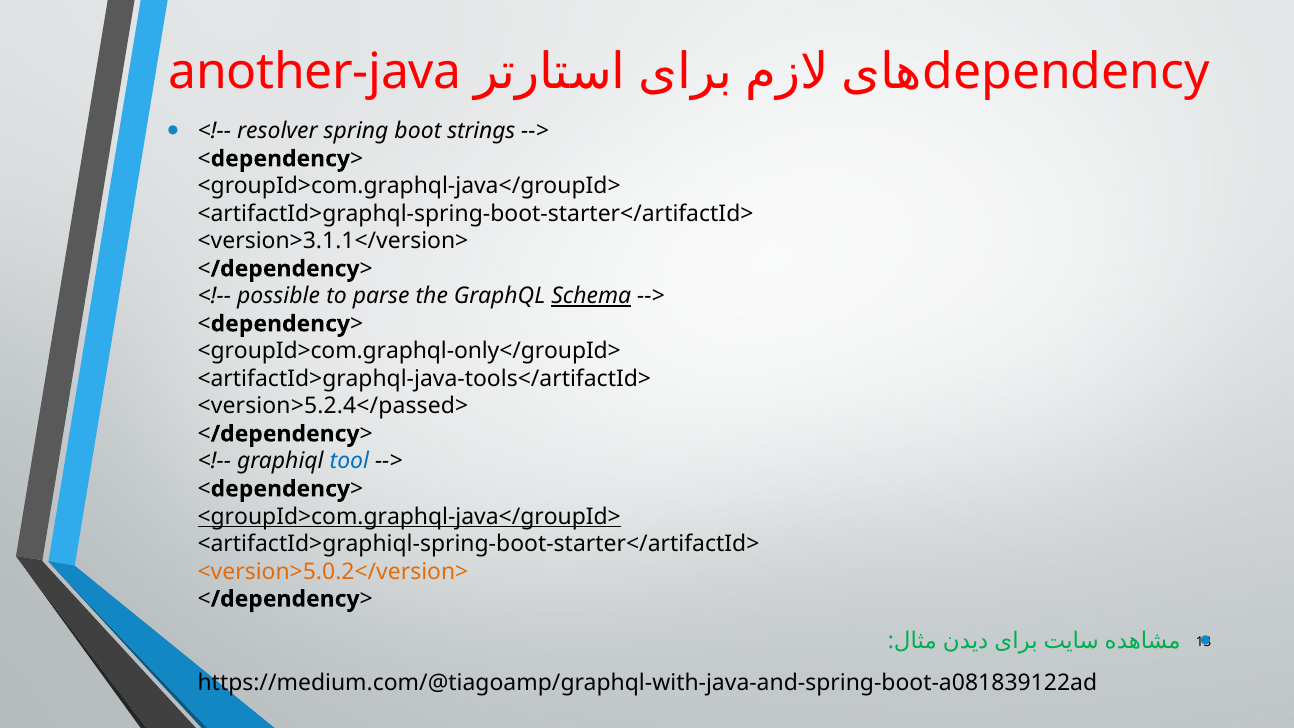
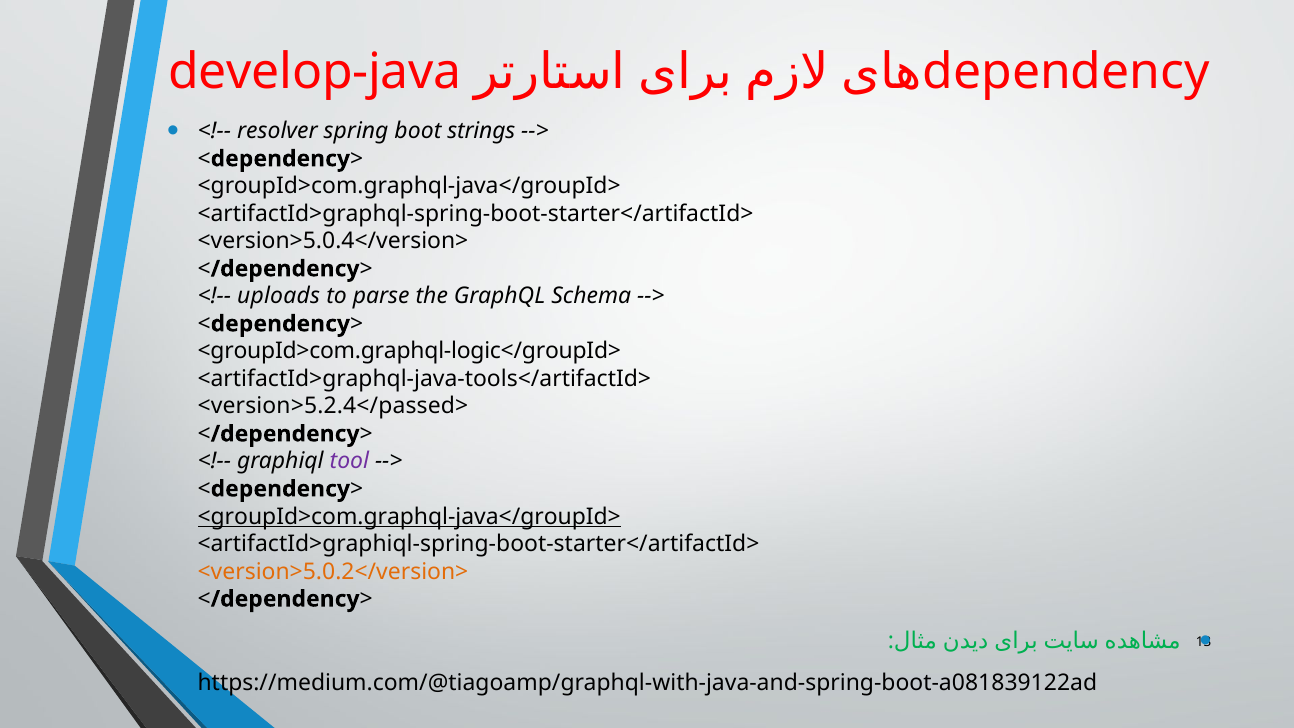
another-java: another-java -> develop-java
<version>3.1.1</version>: <version>3.1.1</version> -> <version>5.0.4</version>
possible: possible -> uploads
Schema underline: present -> none
<groupId>com.graphql-only</groupId>: <groupId>com.graphql-only</groupId> -> <groupId>com.graphql-logic</groupId>
tool colour: blue -> purple
